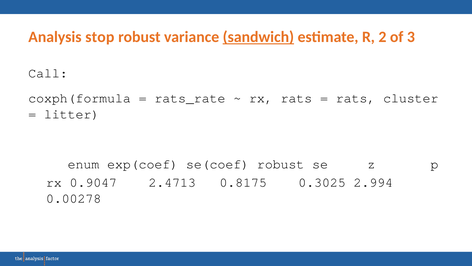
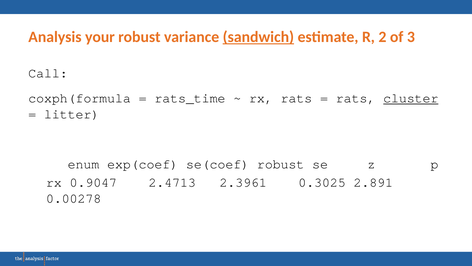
stop: stop -> your
rats_rate: rats_rate -> rats_time
cluster underline: none -> present
0.8175: 0.8175 -> 2.3961
2.994: 2.994 -> 2.891
